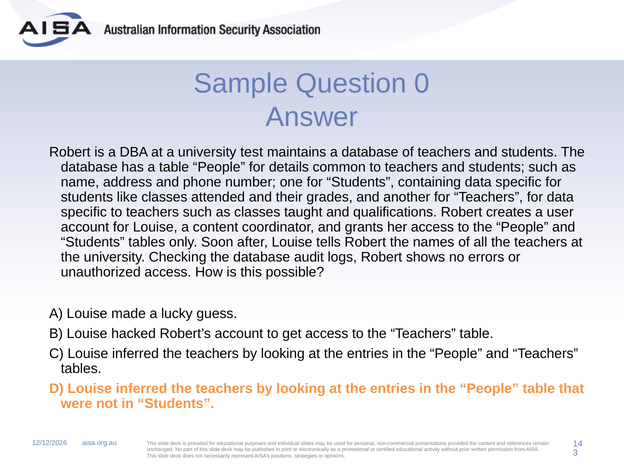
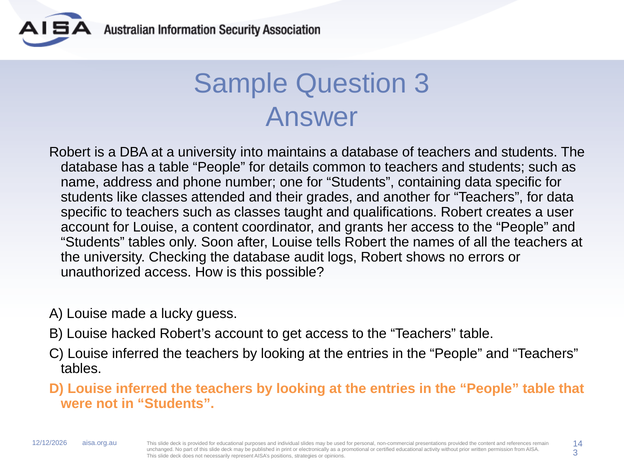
Question 0: 0 -> 3
test: test -> into
